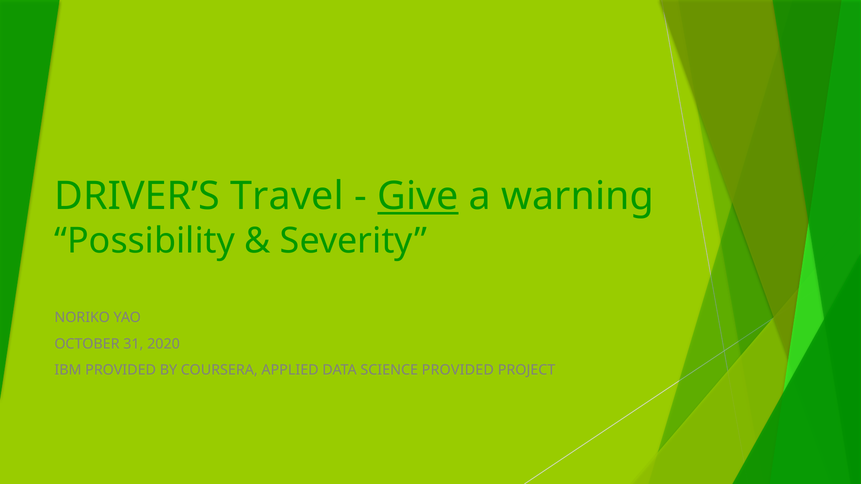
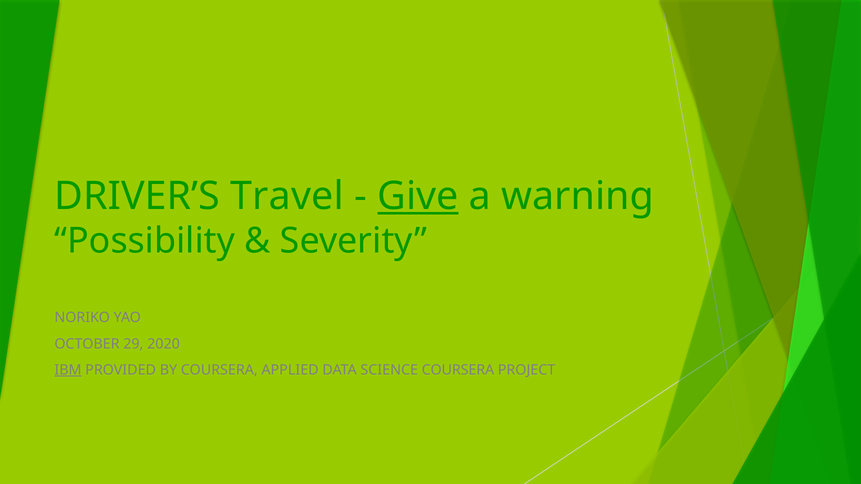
31: 31 -> 29
IBM underline: none -> present
SCIENCE PROVIDED: PROVIDED -> COURSERA
